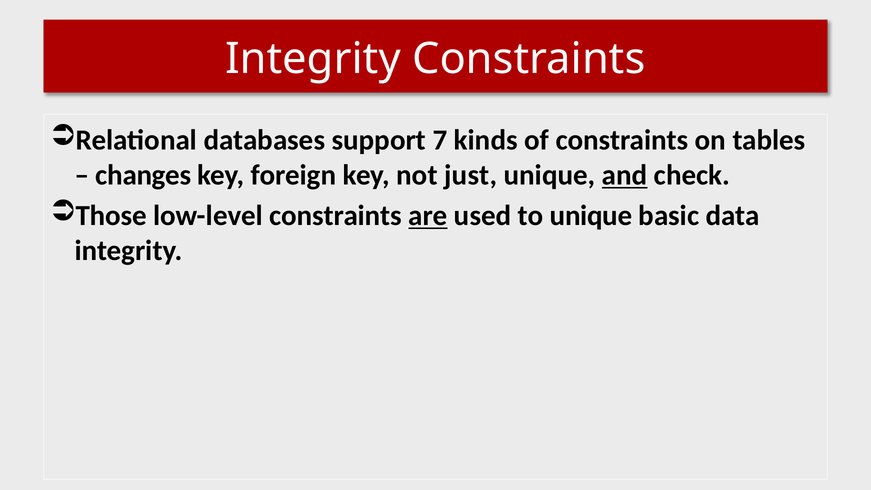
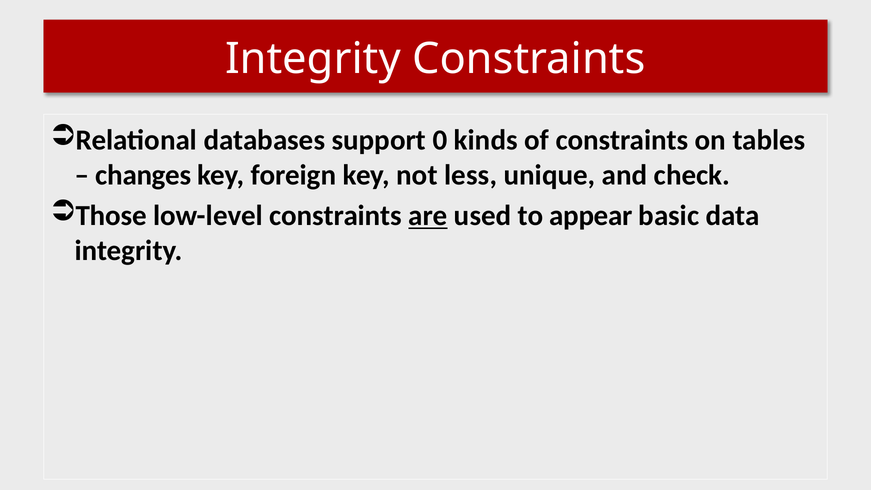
7: 7 -> 0
just: just -> less
and underline: present -> none
to unique: unique -> appear
